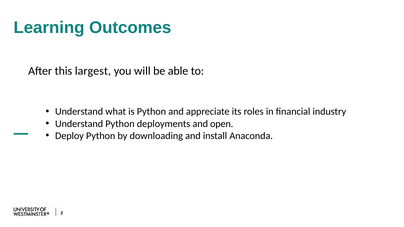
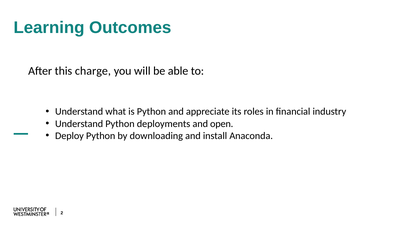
largest: largest -> charge
